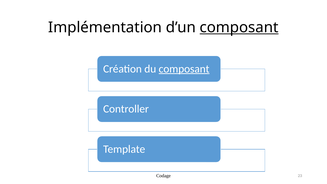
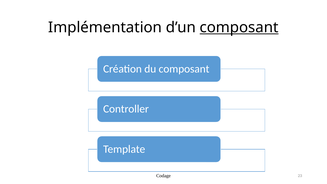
composant at (184, 69) underline: present -> none
